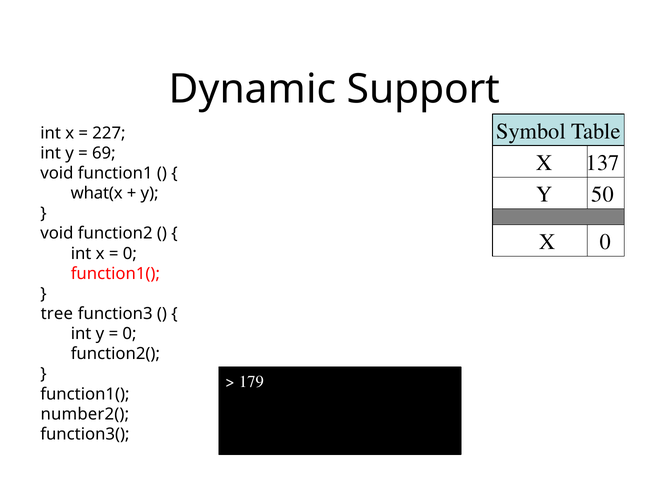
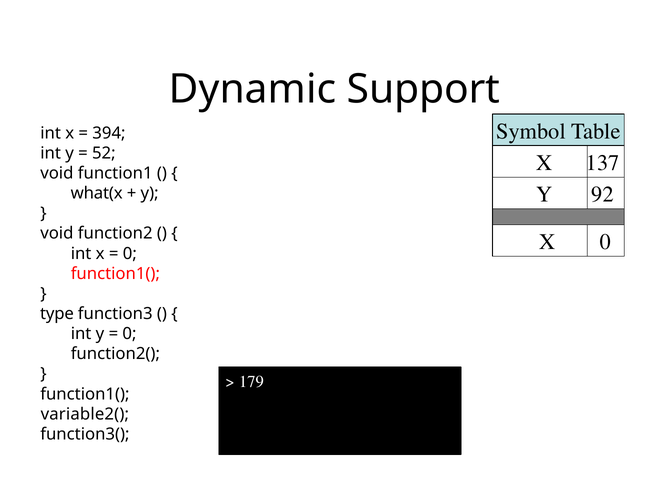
227: 227 -> 394
69: 69 -> 52
50: 50 -> 92
tree: tree -> type
number2(: number2( -> variable2(
